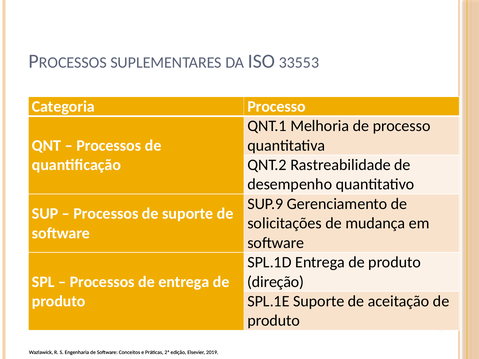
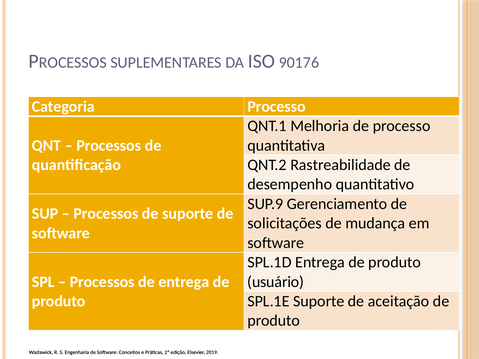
33553: 33553 -> 90176
direção: direção -> usuário
